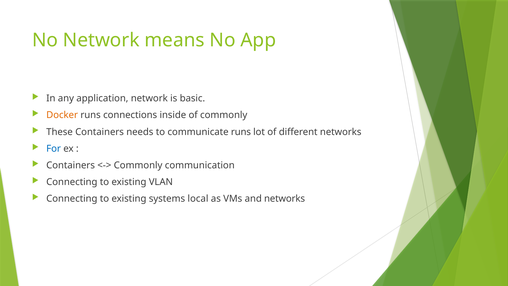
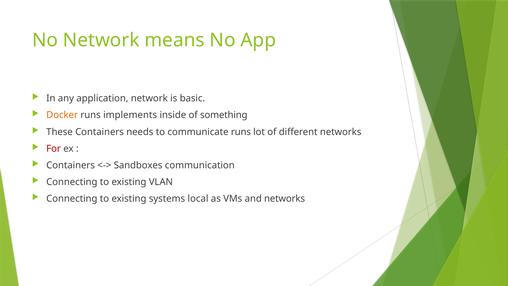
connections: connections -> implements
of commonly: commonly -> something
For colour: blue -> red
Commonly at (138, 165): Commonly -> Sandboxes
